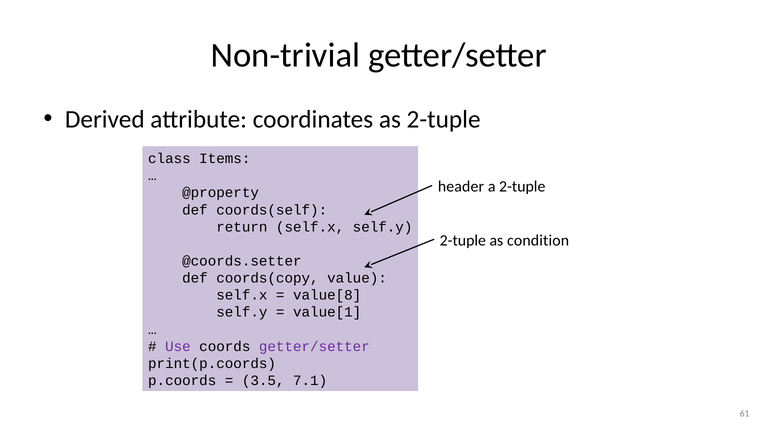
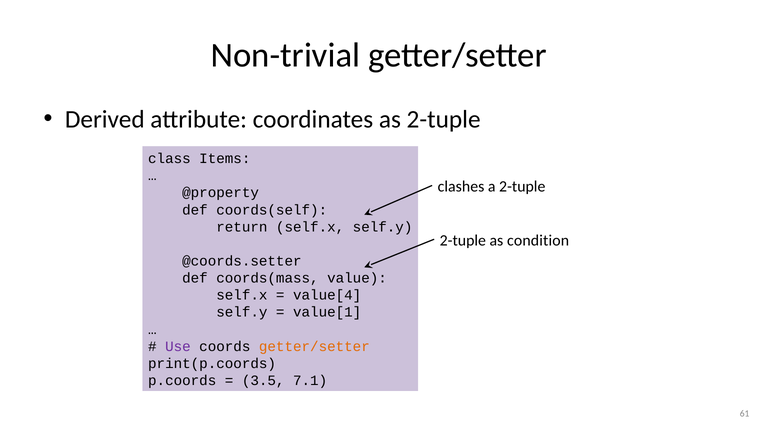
header: header -> clashes
coords(copy: coords(copy -> coords(mass
value[8: value[8 -> value[4
getter/setter at (314, 346) colour: purple -> orange
